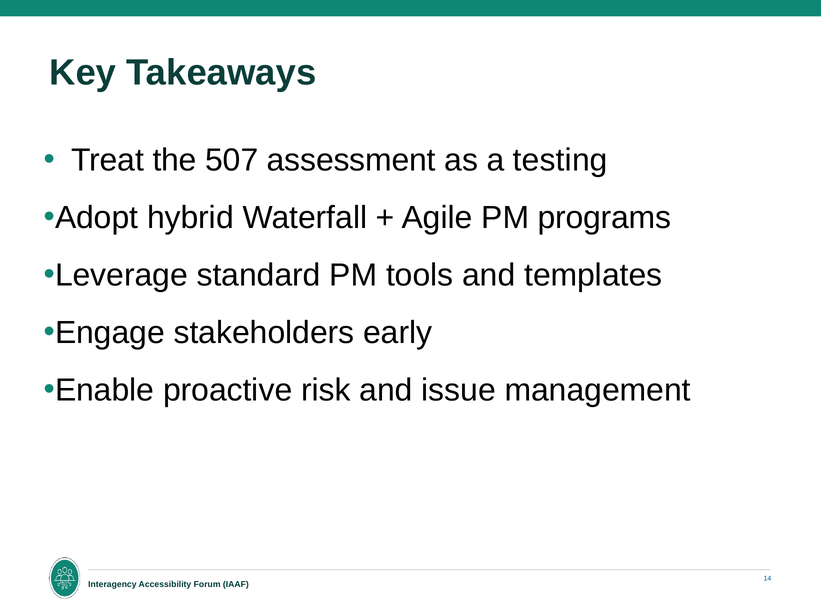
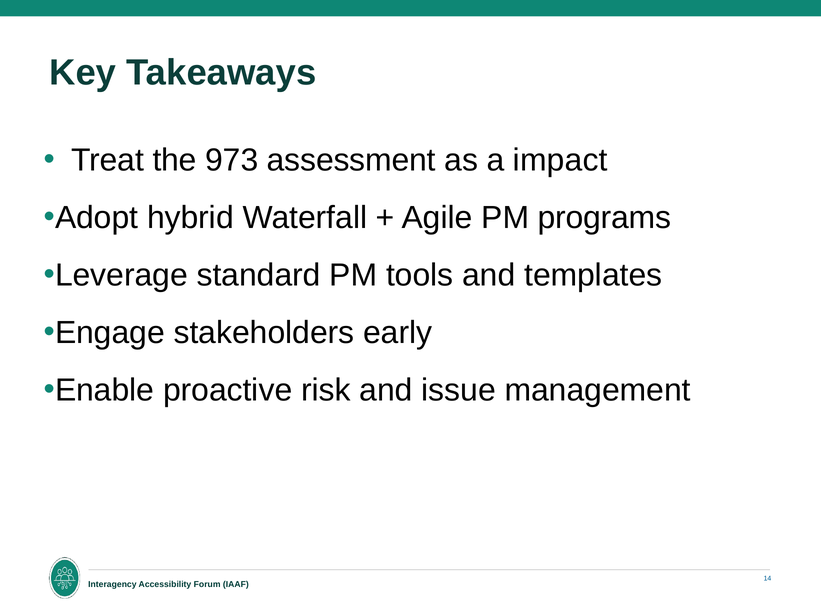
507: 507 -> 973
testing: testing -> impact
